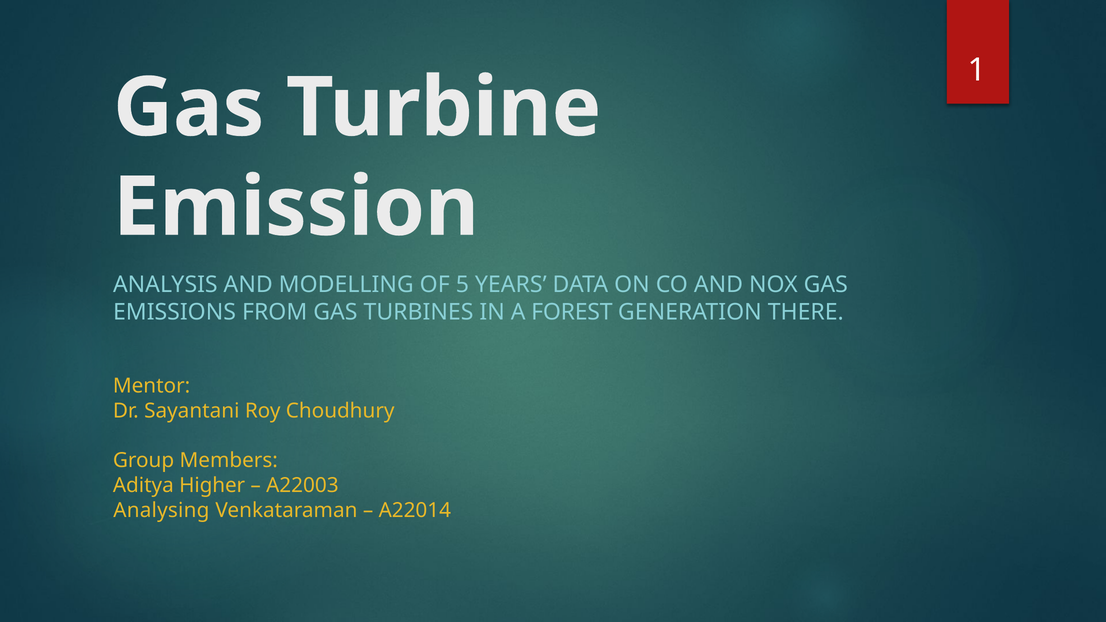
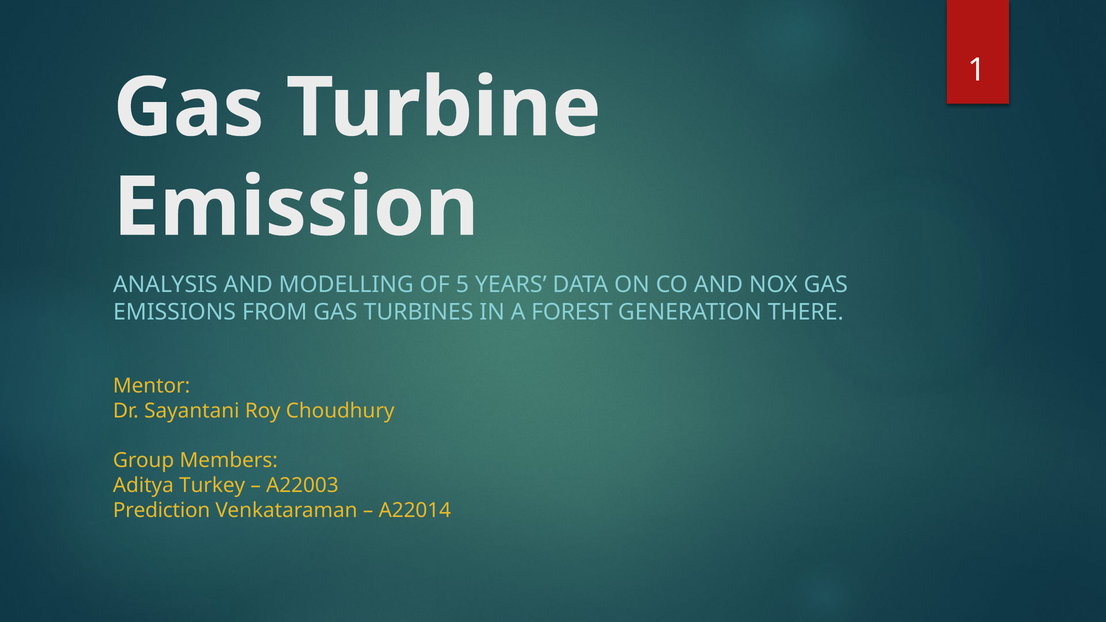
Higher: Higher -> Turkey
Analysing: Analysing -> Prediction
